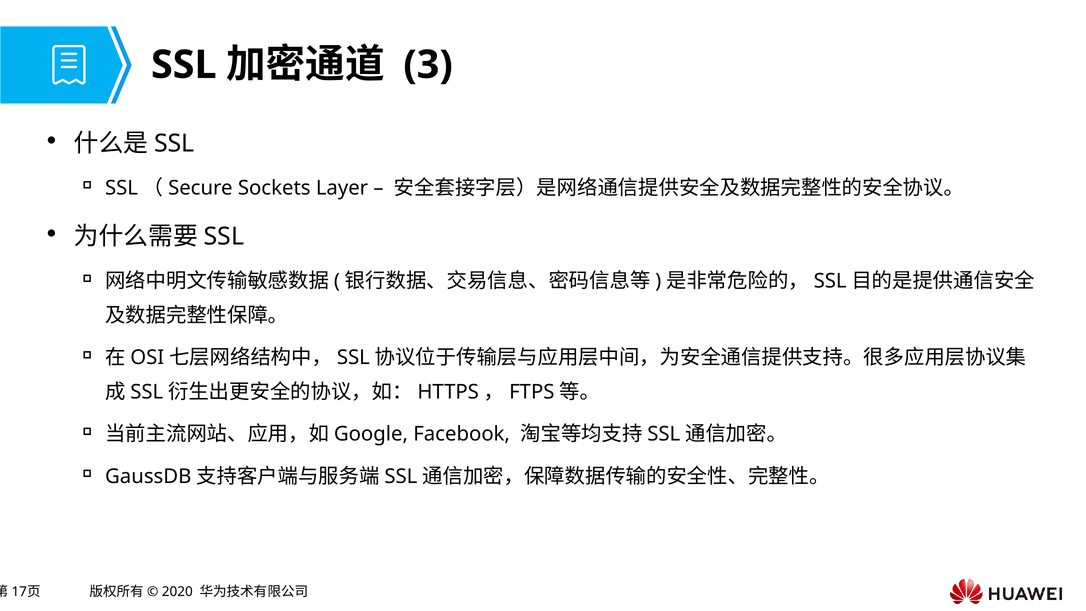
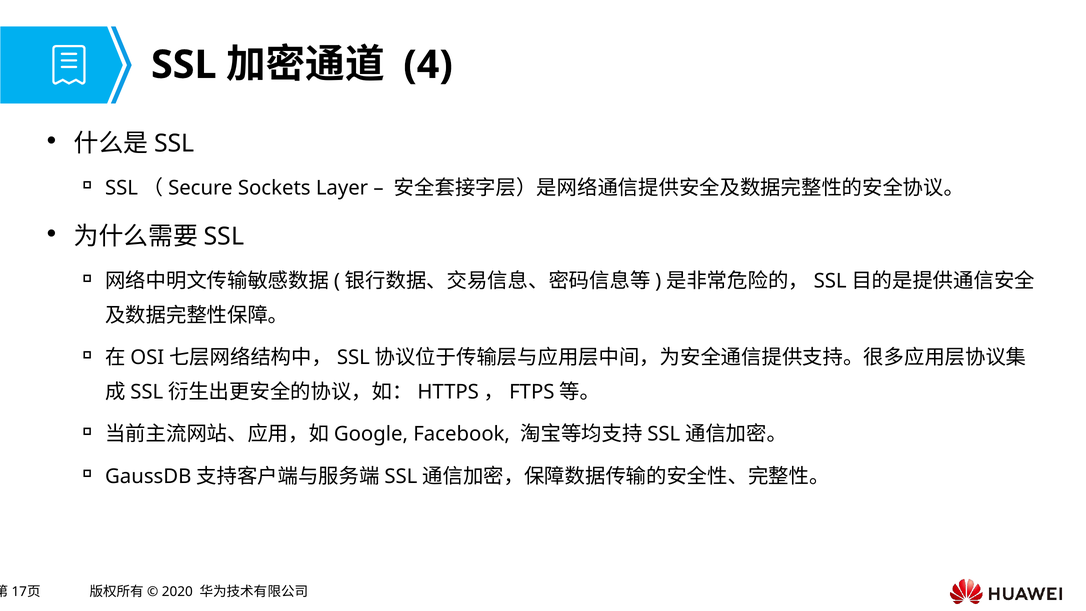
3: 3 -> 4
